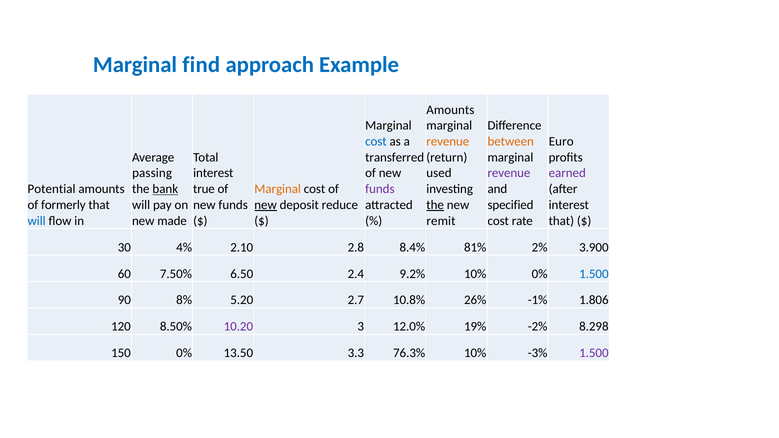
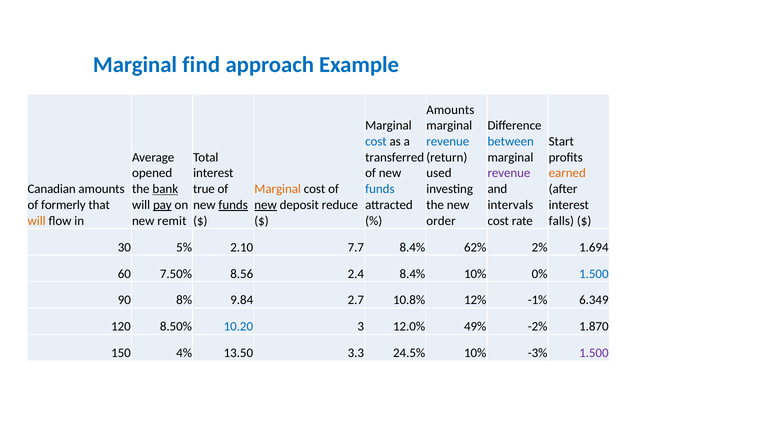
revenue at (448, 142) colour: orange -> blue
between colour: orange -> blue
Euro: Euro -> Start
passing: passing -> opened
earned colour: purple -> orange
Potential: Potential -> Canadian
funds at (380, 189) colour: purple -> blue
pay underline: none -> present
funds at (233, 205) underline: none -> present
the at (435, 205) underline: present -> none
specified: specified -> intervals
will at (37, 221) colour: blue -> orange
made: made -> remit
remit: remit -> order
that at (561, 221): that -> falls
4%: 4% -> 5%
2.8: 2.8 -> 7.7
81%: 81% -> 62%
3.900: 3.900 -> 1.694
6.50: 6.50 -> 8.56
2.4 9.2%: 9.2% -> 8.4%
5.20: 5.20 -> 9.84
26%: 26% -> 12%
1.806: 1.806 -> 6.349
10.20 colour: purple -> blue
19%: 19% -> 49%
8.298: 8.298 -> 1.870
150 0%: 0% -> 4%
76.3%: 76.3% -> 24.5%
